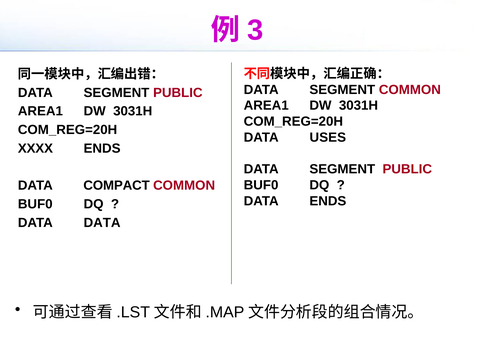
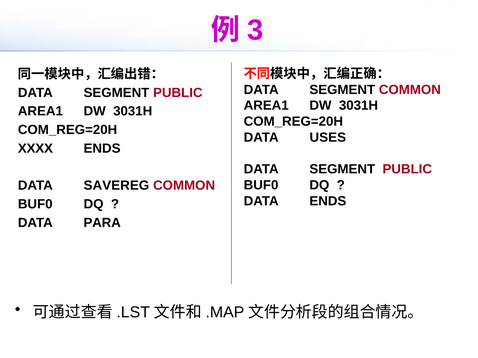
COMPACT: COMPACT -> SAVEREG
DATA DATA: DATA -> PARA
